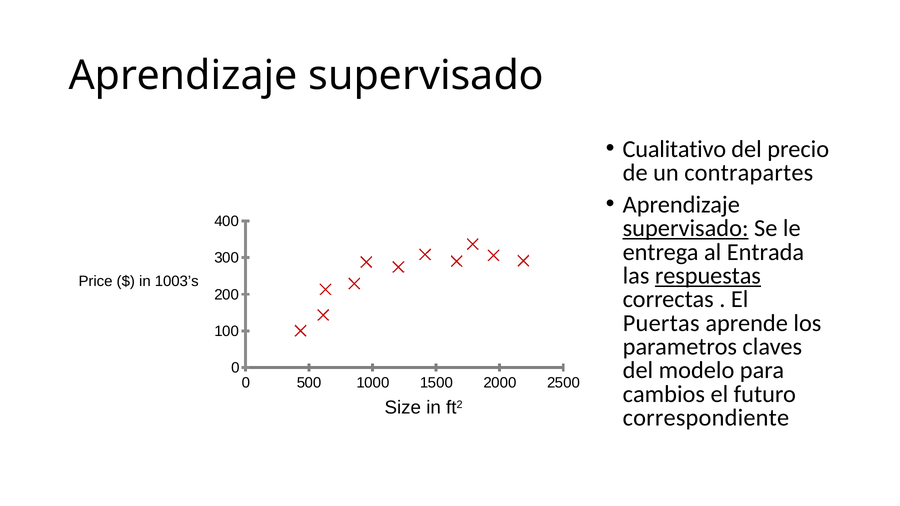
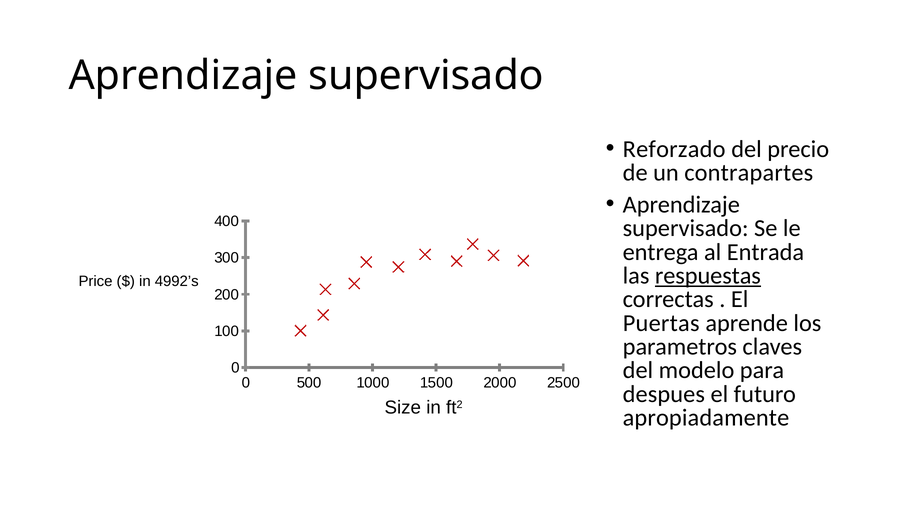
Cualitativo: Cualitativo -> Reforzado
supervisado at (686, 228) underline: present -> none
1003’s: 1003’s -> 4992’s
cambios: cambios -> despues
correspondiente: correspondiente -> apropiadamente
